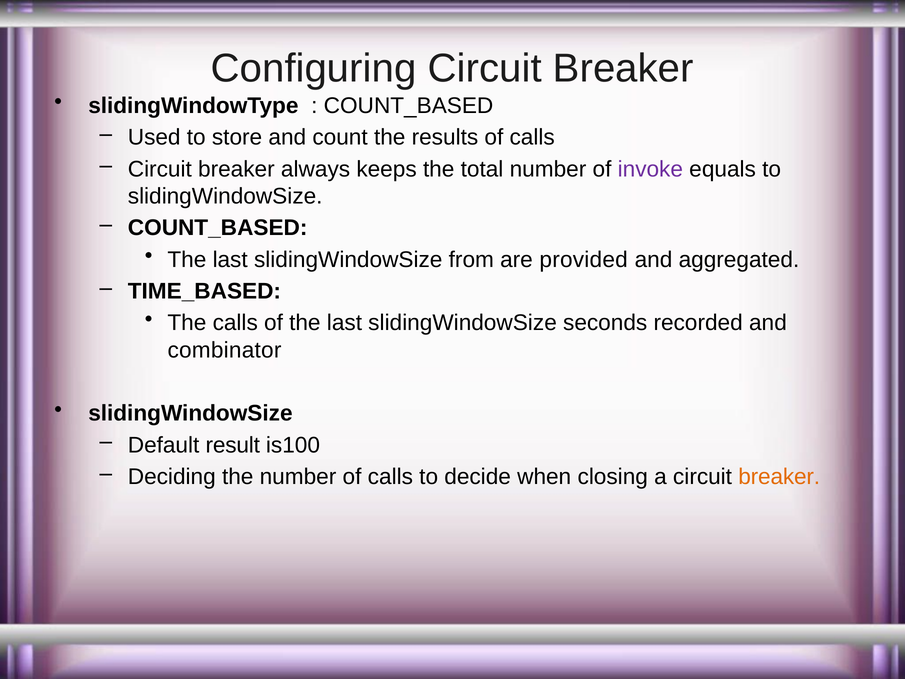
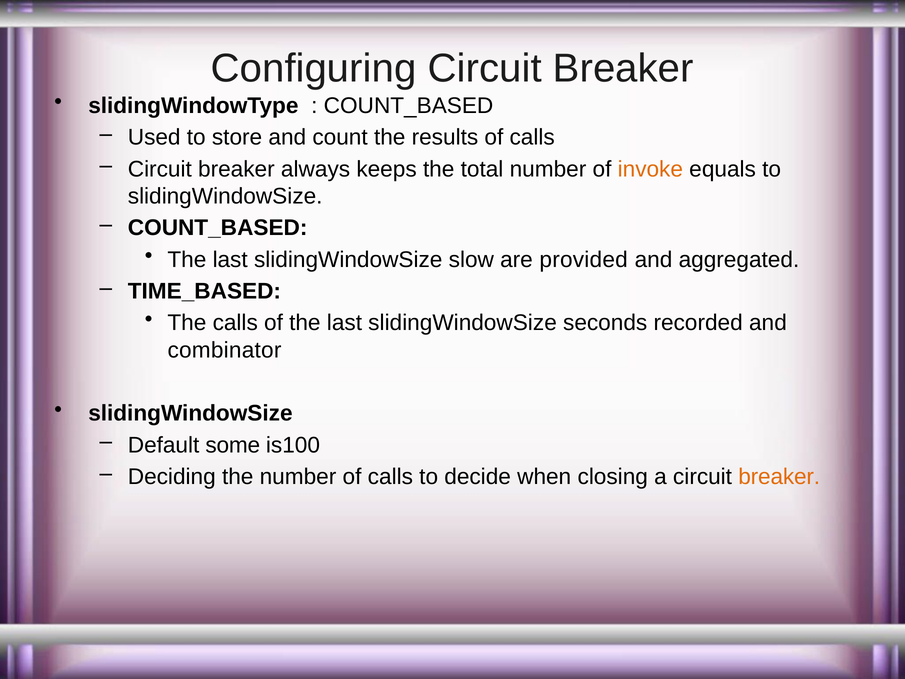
invoke colour: purple -> orange
from: from -> slow
result: result -> some
